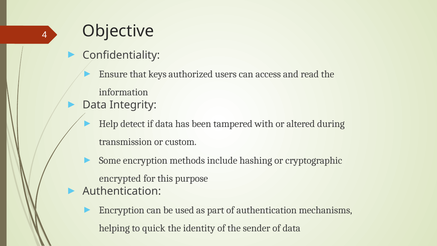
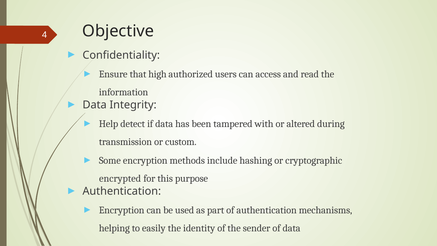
keys: keys -> high
quick: quick -> easily
